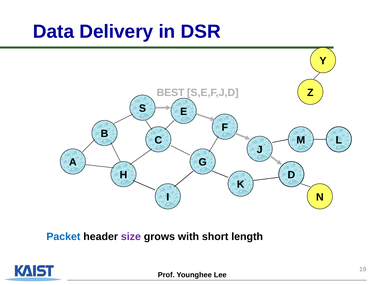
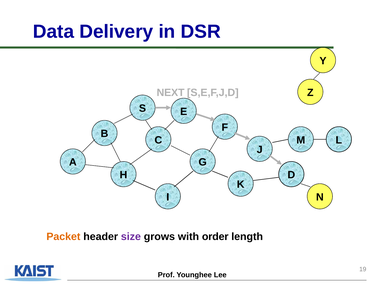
BEST: BEST -> NEXT
Packet colour: blue -> orange
short: short -> order
